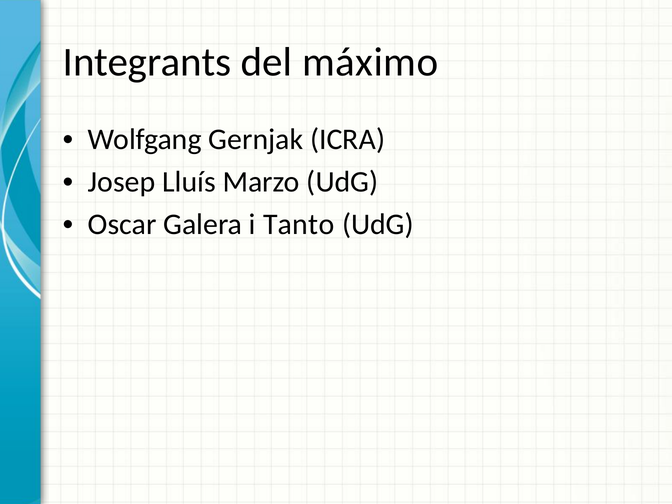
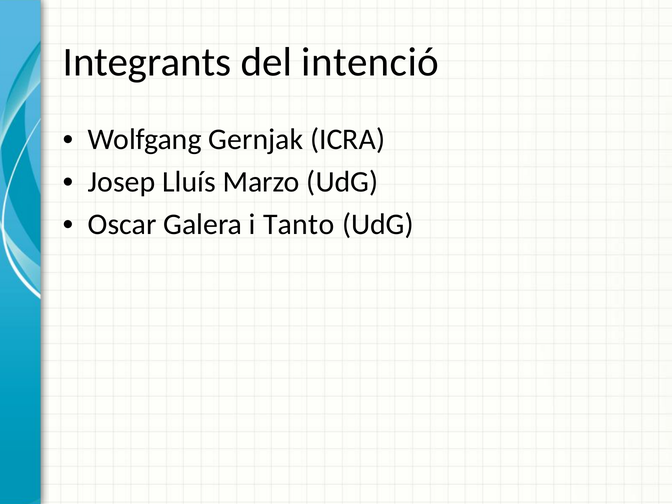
máximo: máximo -> intenció
